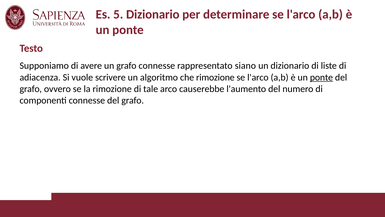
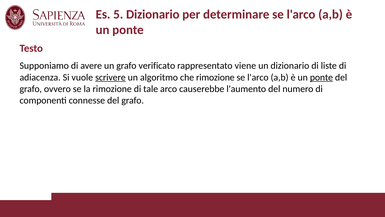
grafo connesse: connesse -> verificato
siano: siano -> viene
scrivere underline: none -> present
